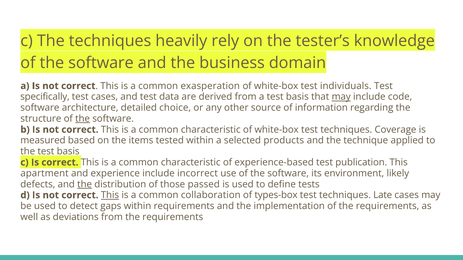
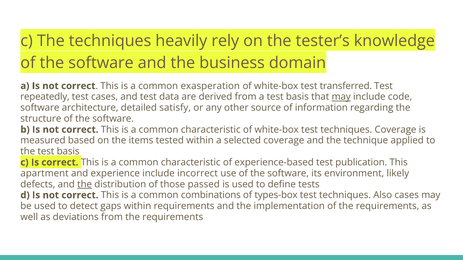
individuals: individuals -> transferred
specifically: specifically -> repeatedly
choice: choice -> satisfy
the at (83, 119) underline: present -> none
selected products: products -> coverage
This at (110, 195) underline: present -> none
collaboration: collaboration -> combinations
Late: Late -> Also
